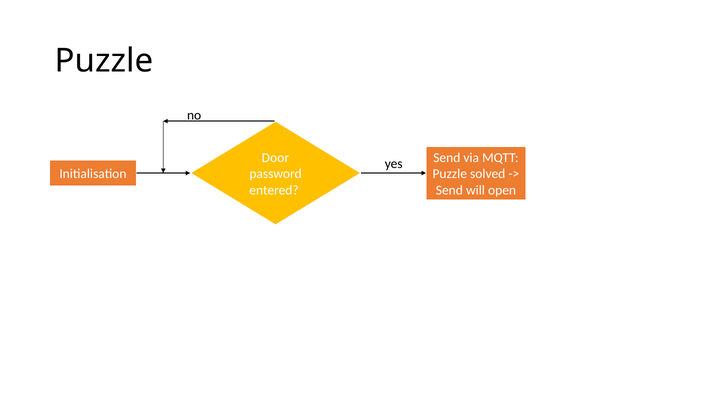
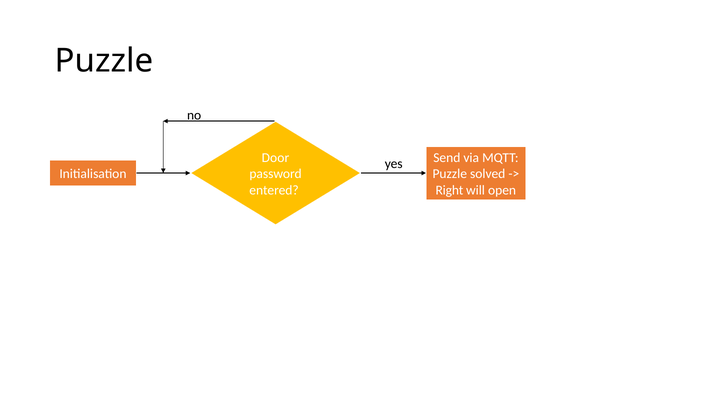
Send at (449, 190): Send -> Right
